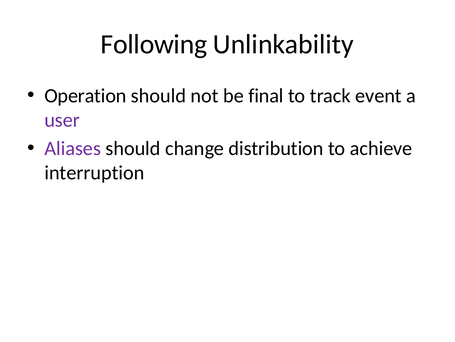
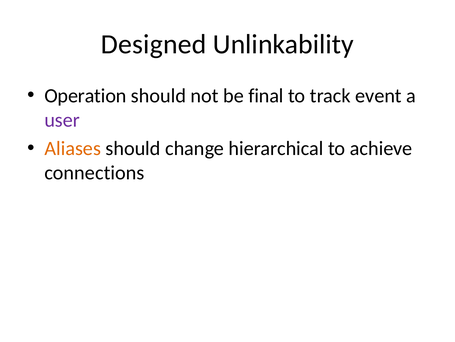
Following: Following -> Designed
Aliases colour: purple -> orange
distribution: distribution -> hierarchical
interruption: interruption -> connections
